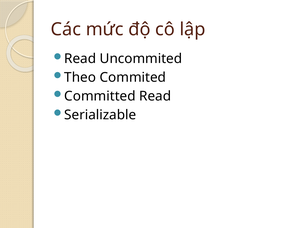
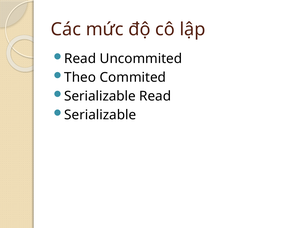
Committed at (100, 96): Committed -> Serializable
